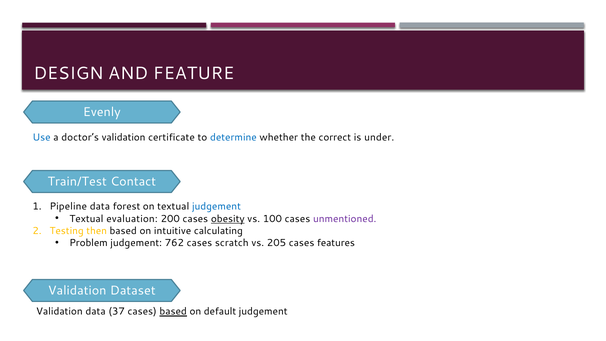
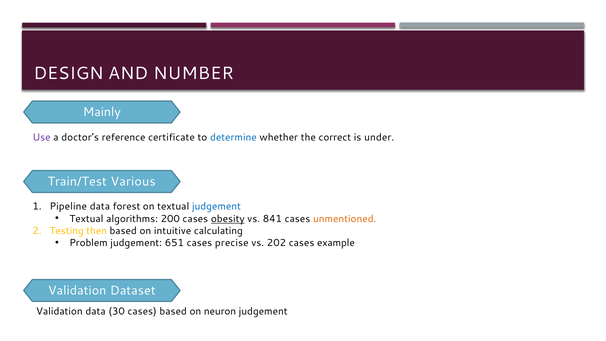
FEATURE: FEATURE -> NUMBER
Evenly: Evenly -> Mainly
Use colour: blue -> purple
doctor’s validation: validation -> reference
Contact: Contact -> Various
evaluation: evaluation -> algorithms
100: 100 -> 841
unmentioned colour: purple -> orange
762: 762 -> 651
scratch: scratch -> precise
205: 205 -> 202
features: features -> example
37: 37 -> 30
based at (173, 312) underline: present -> none
default: default -> neuron
